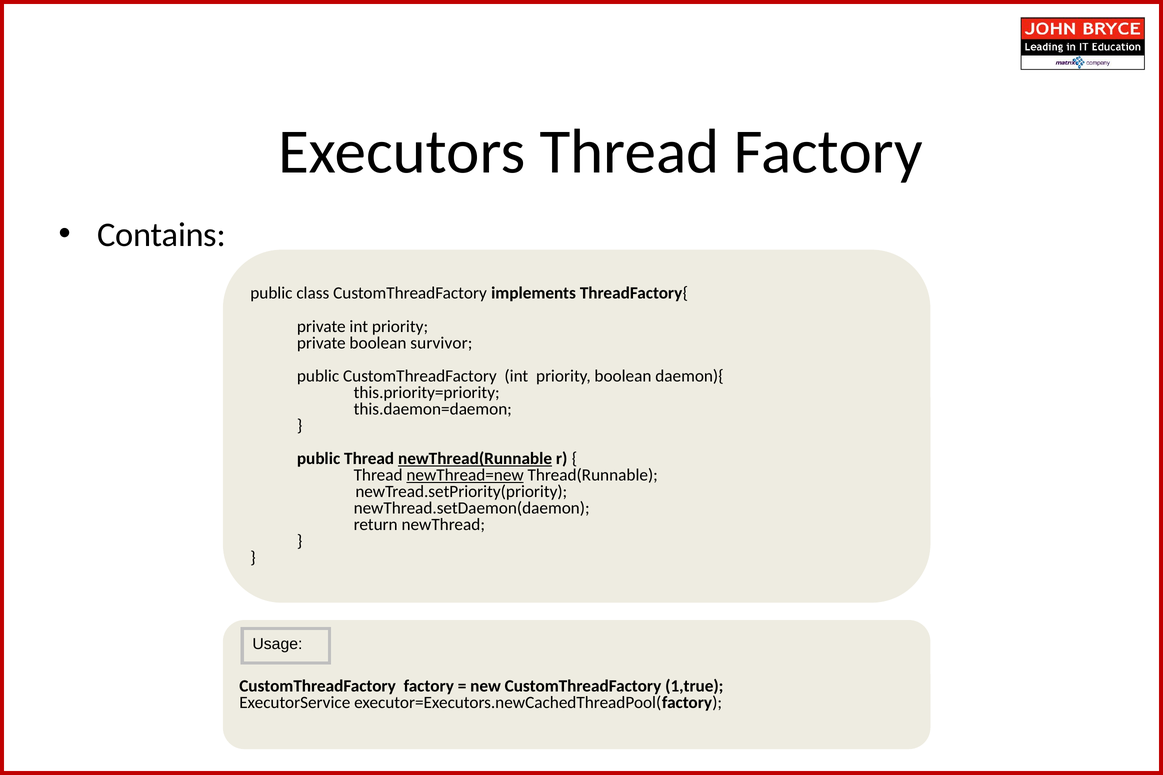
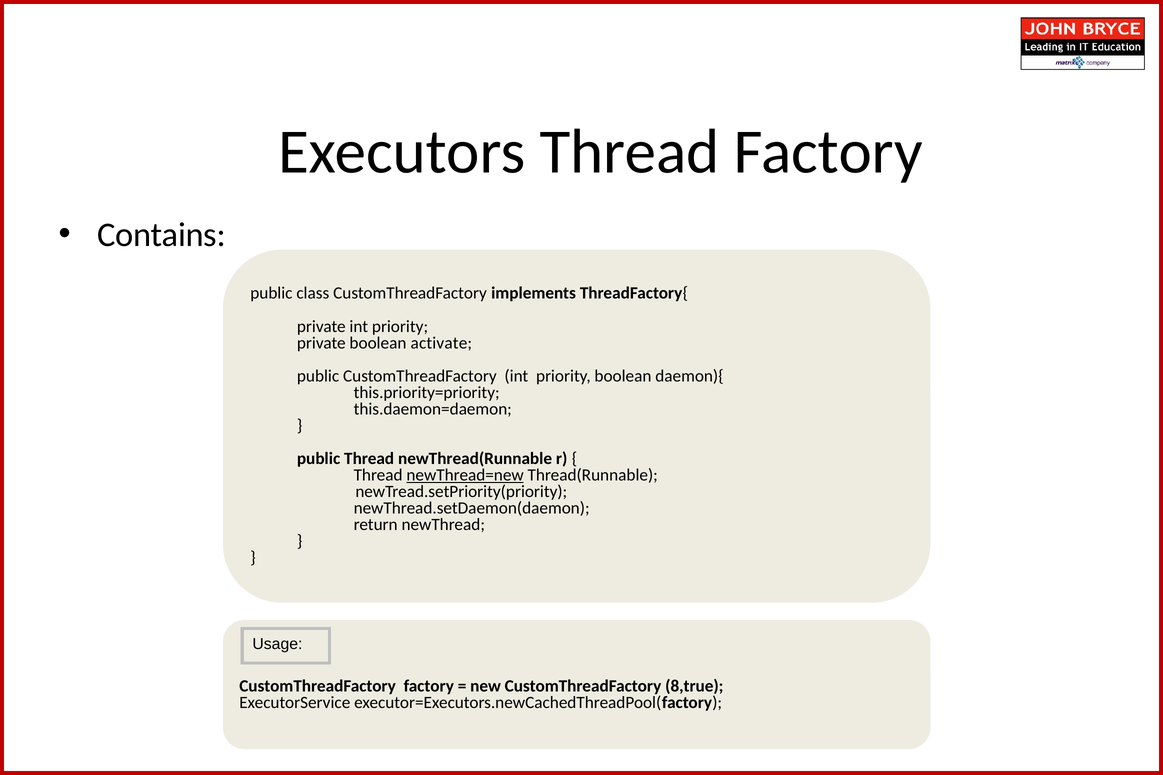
survivor: survivor -> activate
newThread(Runnable underline: present -> none
1,true: 1,true -> 8,true
